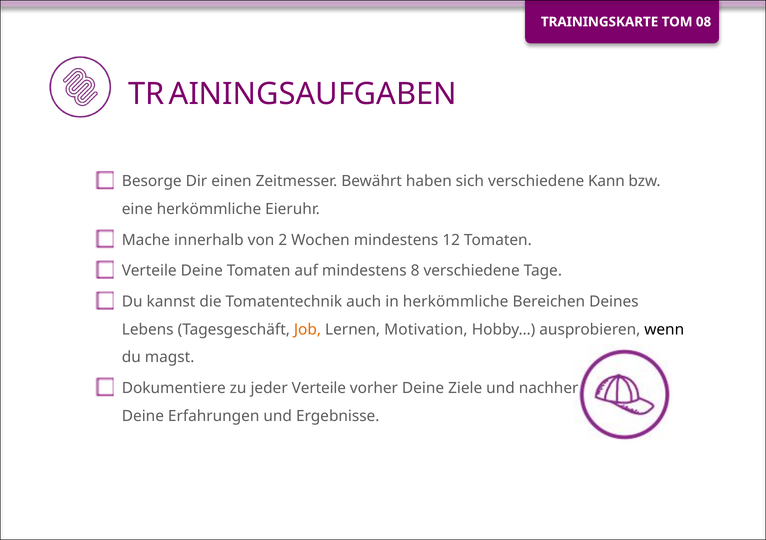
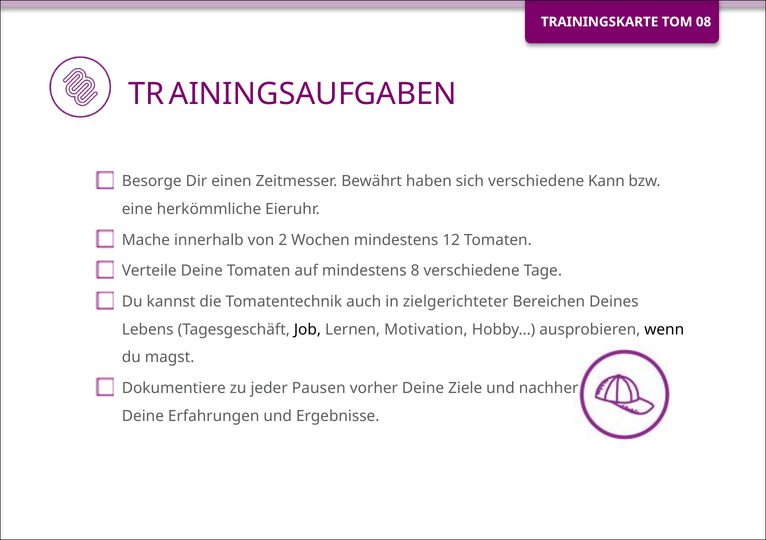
in herkömmliche: herkömmliche -> zielgerichteter
Job colour: orange -> black
jeder Verteile: Verteile -> Pausen
